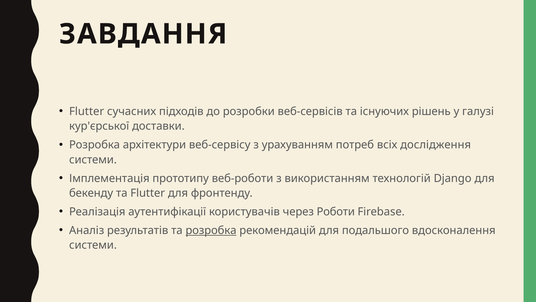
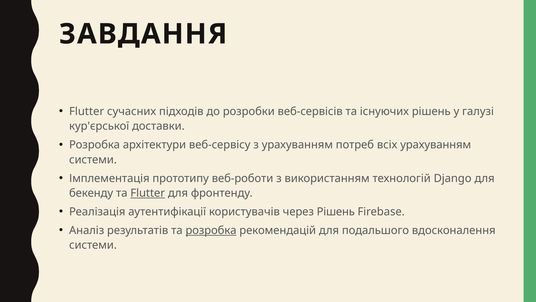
всіх дослідження: дослідження -> урахуванням
Flutter at (148, 193) underline: none -> present
через Роботи: Роботи -> Рішень
